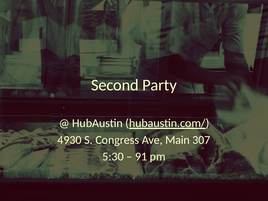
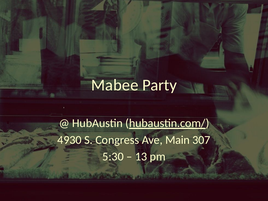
Second: Second -> Mabee
91: 91 -> 13
